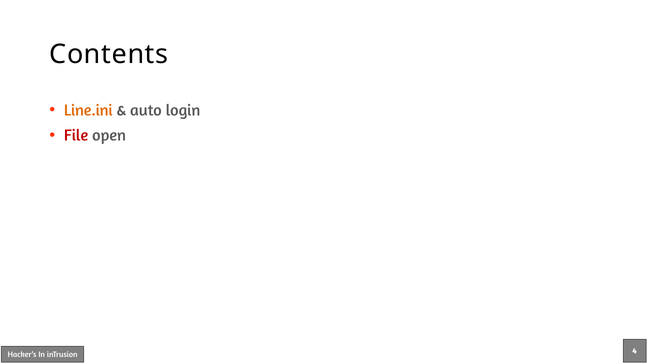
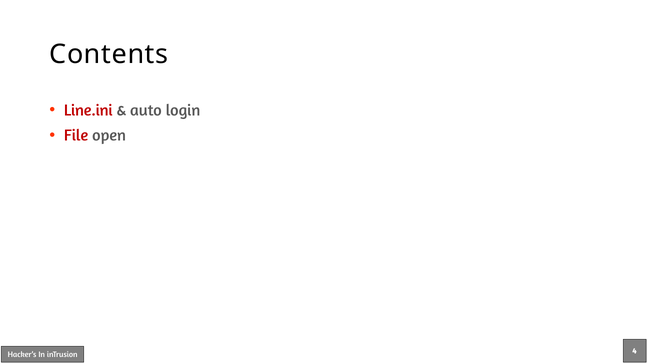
Line.ini colour: orange -> red
